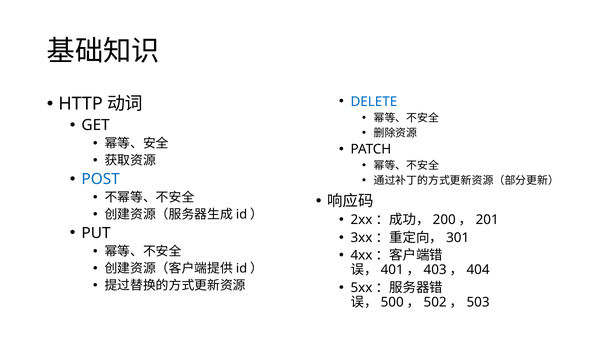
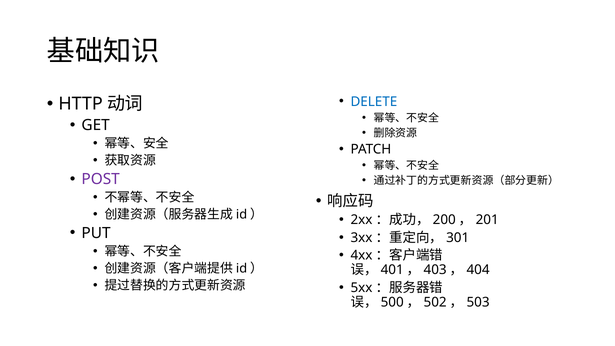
POST colour: blue -> purple
